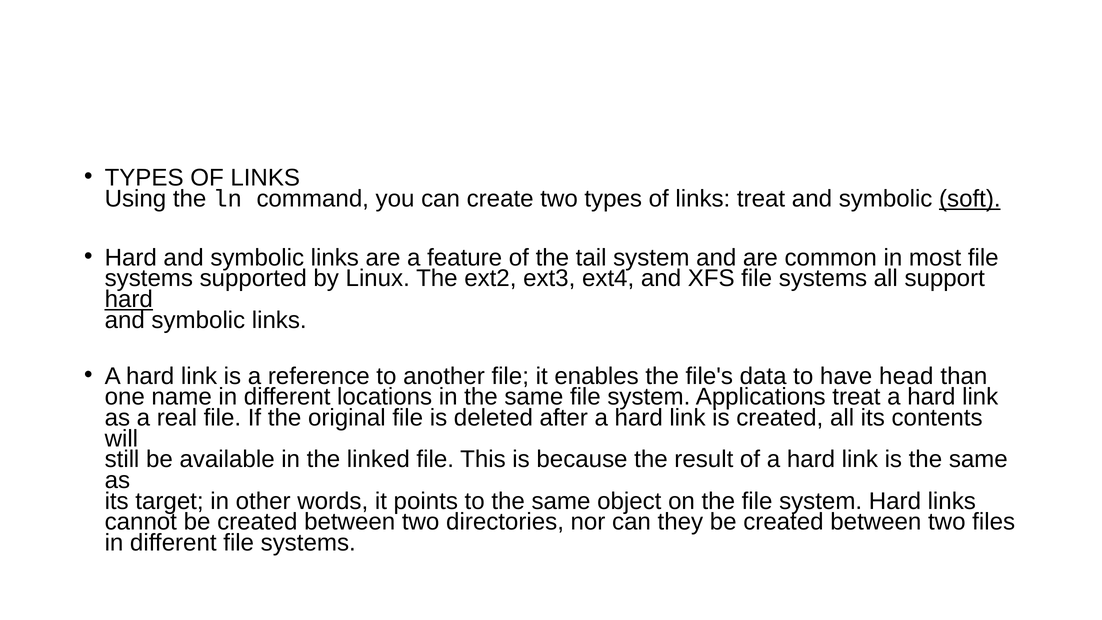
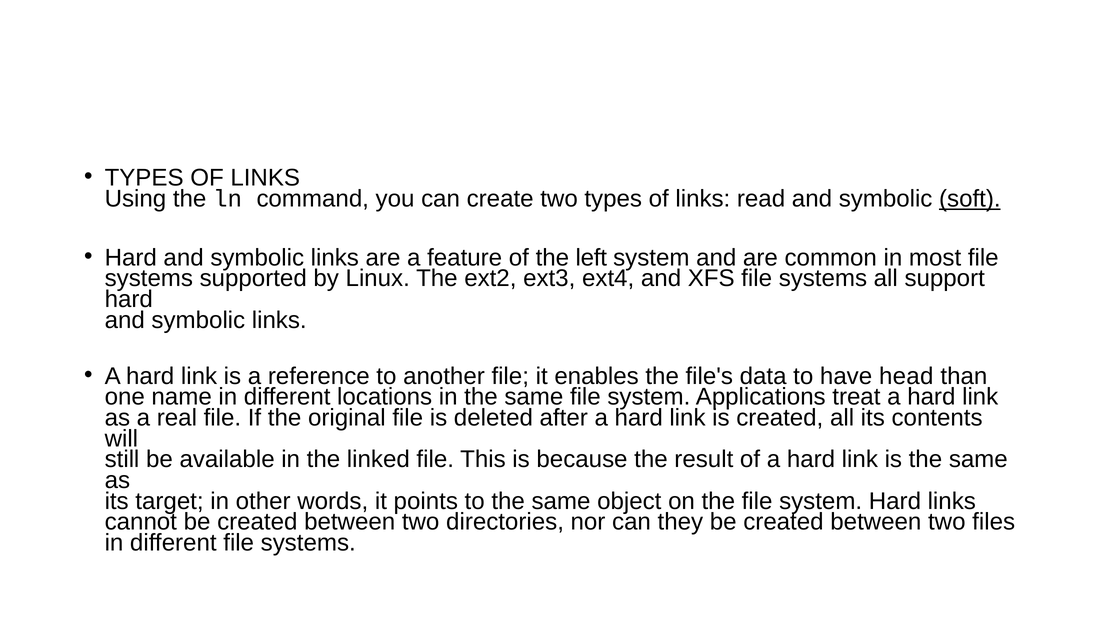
links treat: treat -> read
tail: tail -> left
hard at (129, 299) underline: present -> none
